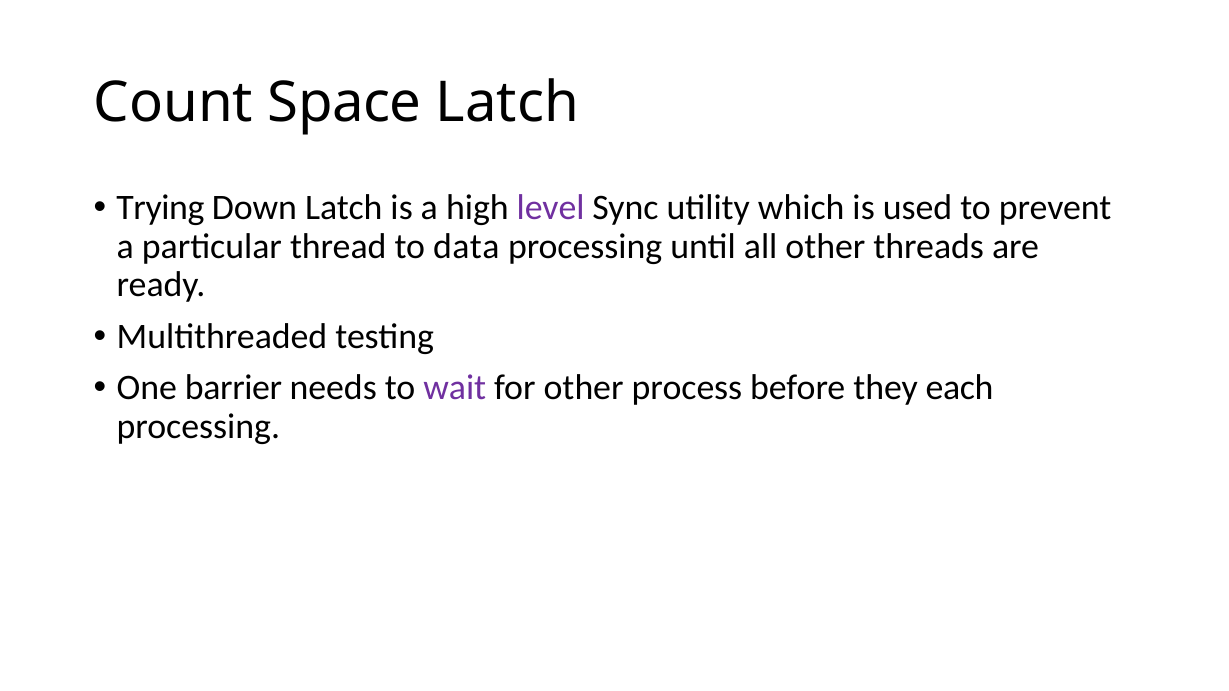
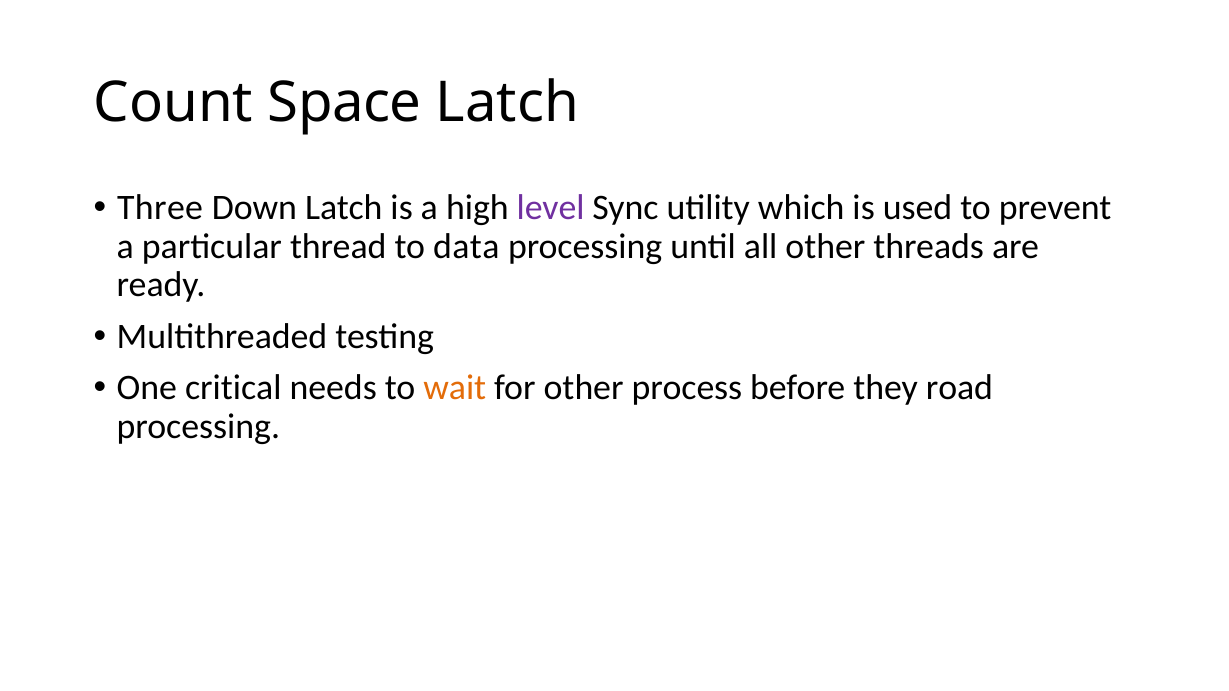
Trying: Trying -> Three
barrier: barrier -> critical
wait colour: purple -> orange
each: each -> road
